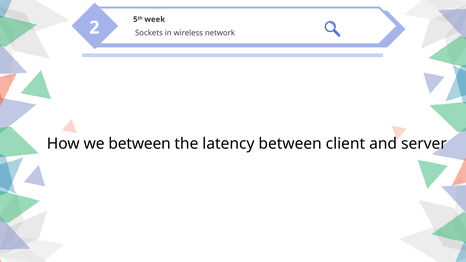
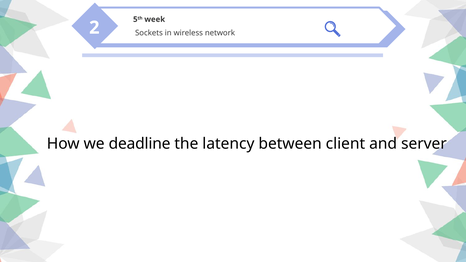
we between: between -> deadline
